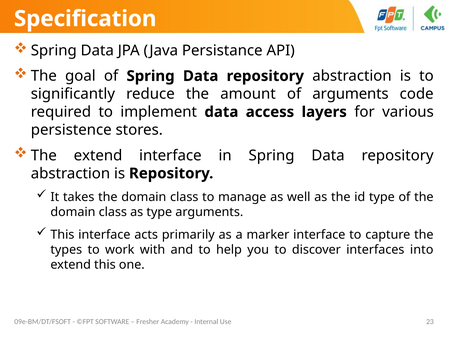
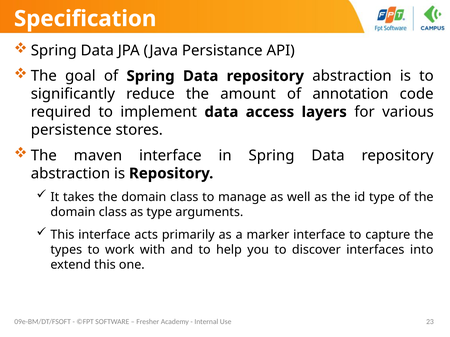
of arguments: arguments -> annotation
The extend: extend -> maven
